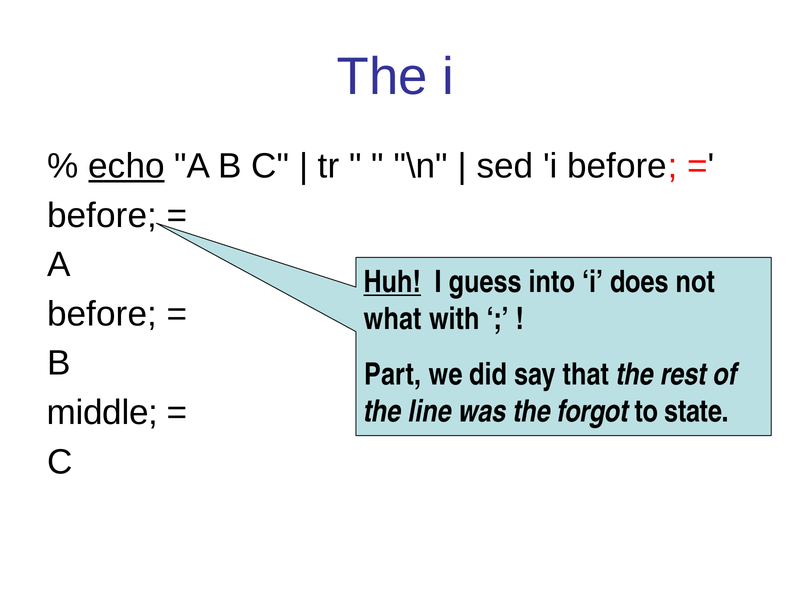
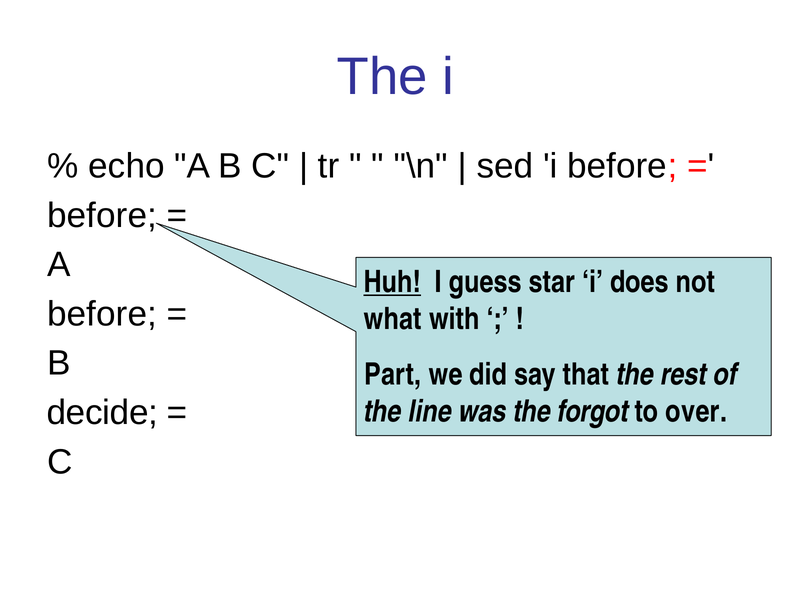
echo underline: present -> none
into: into -> star
middle: middle -> decide
state: state -> over
